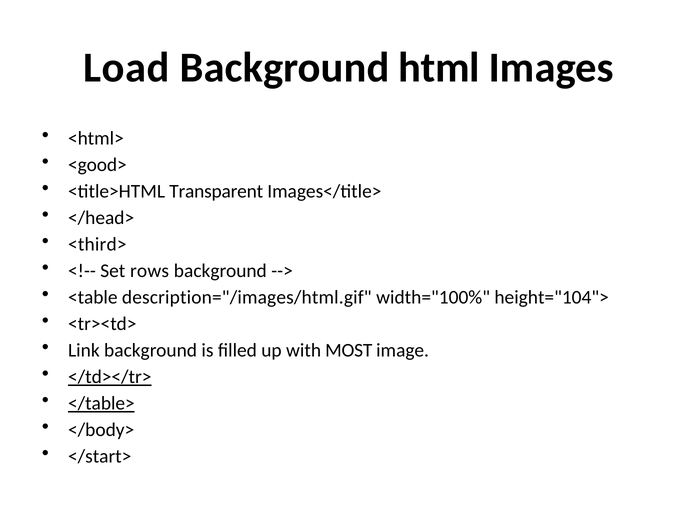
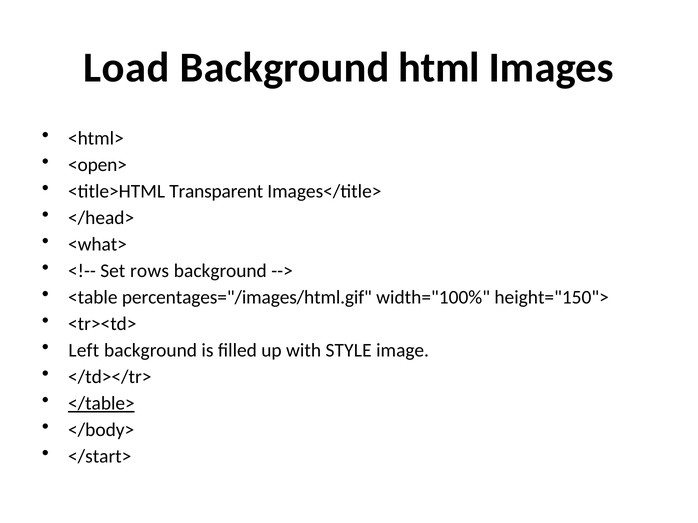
<good>: <good> -> <open>
<third>: <third> -> <what>
description="/images/html.gif: description="/images/html.gif -> percentages="/images/html.gif
height="104">: height="104"> -> height="150">
Link: Link -> Left
MOST: MOST -> STYLE
</td></tr> underline: present -> none
